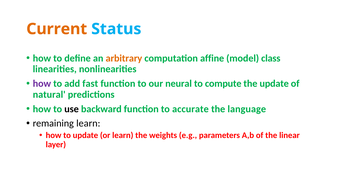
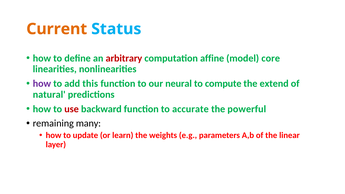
arbitrary colour: orange -> red
class: class -> core
fast: fast -> this
the update: update -> extend
use colour: black -> red
language: language -> powerful
remaining learn: learn -> many
